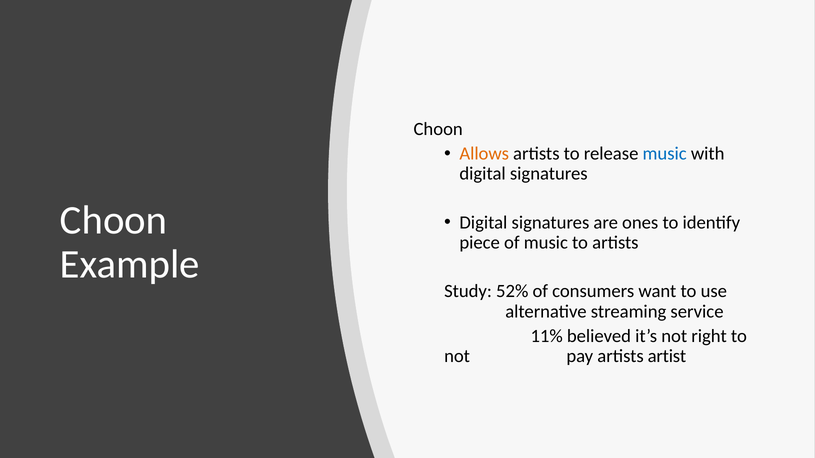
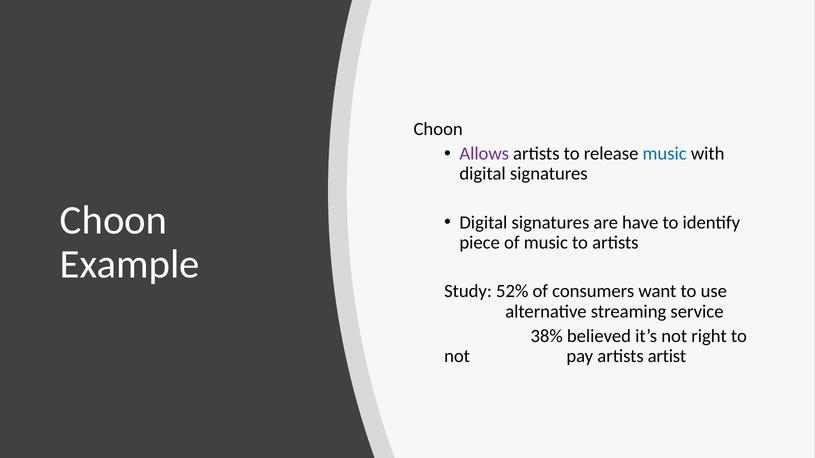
Allows colour: orange -> purple
ones: ones -> have
11%: 11% -> 38%
